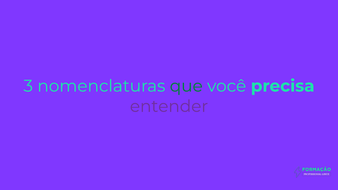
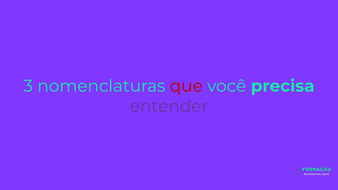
que colour: green -> red
